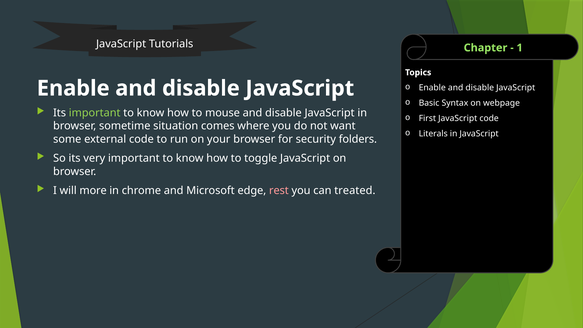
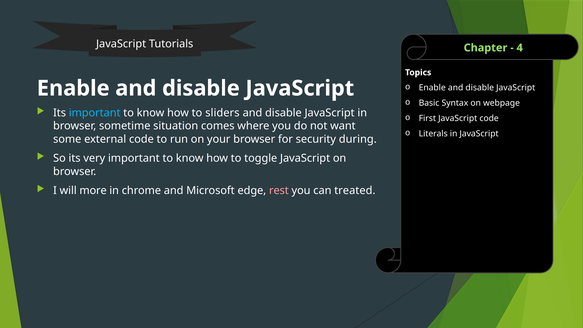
1: 1 -> 4
important at (95, 113) colour: light green -> light blue
mouse: mouse -> sliders
folders: folders -> during
